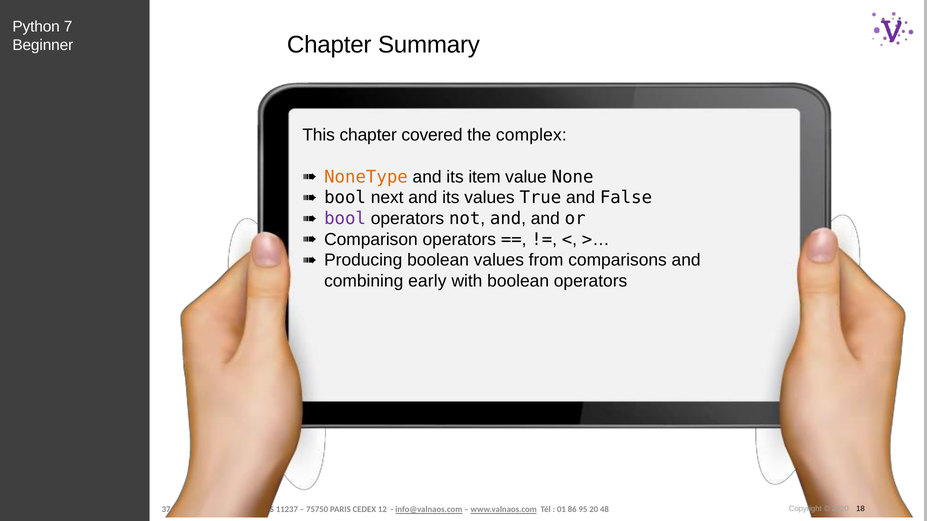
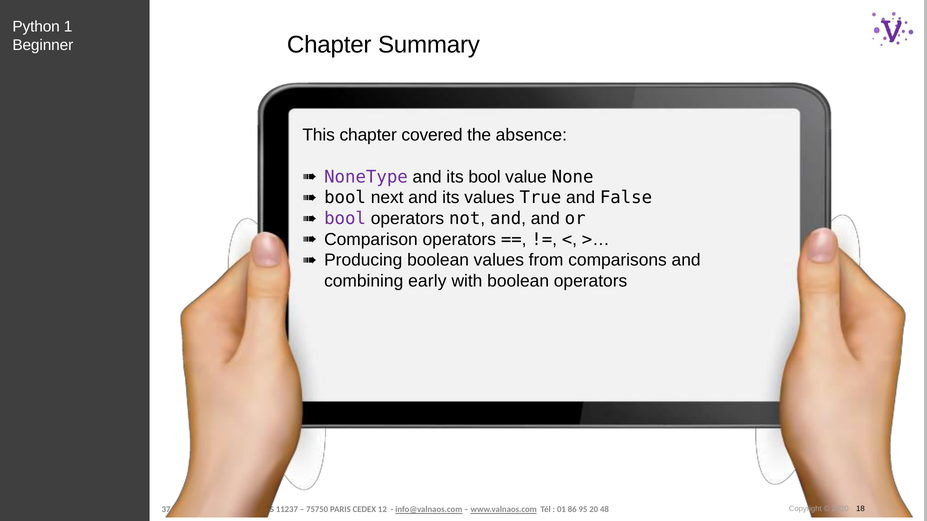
7: 7 -> 1
complex: complex -> absence
NoneType colour: orange -> purple
its item: item -> bool
